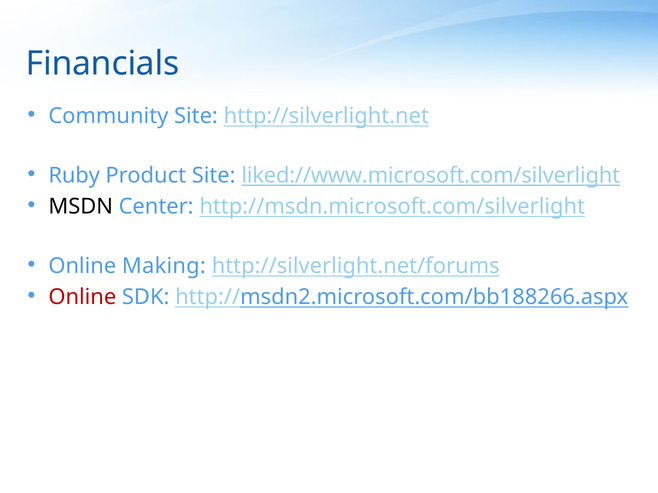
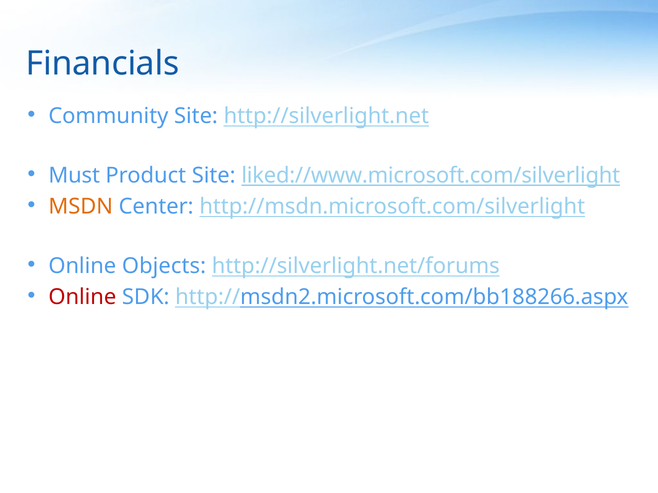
Ruby: Ruby -> Must
MSDN colour: black -> orange
Making: Making -> Objects
